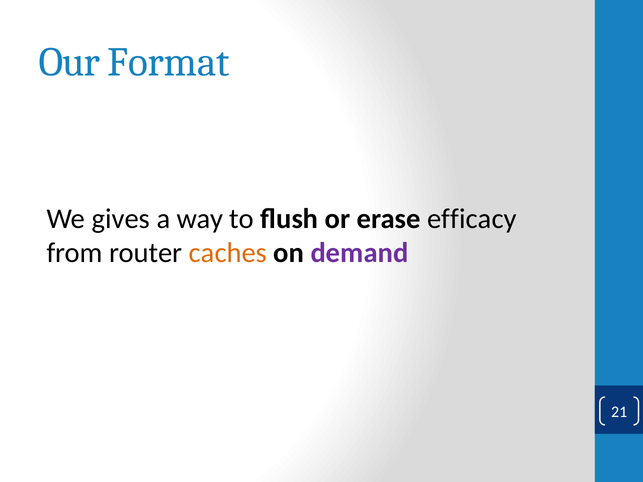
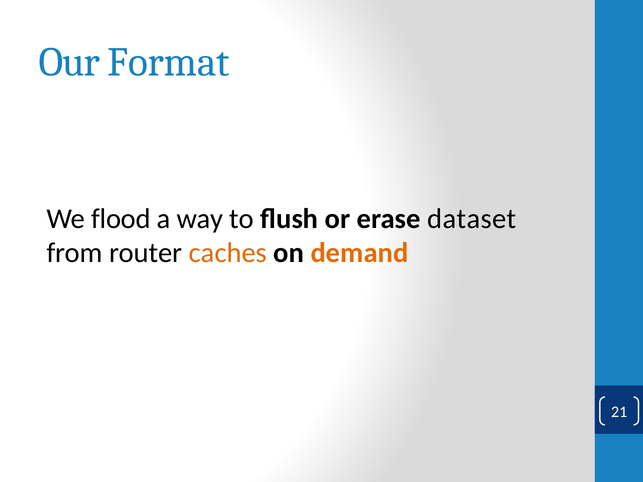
gives: gives -> flood
efficacy: efficacy -> dataset
demand colour: purple -> orange
